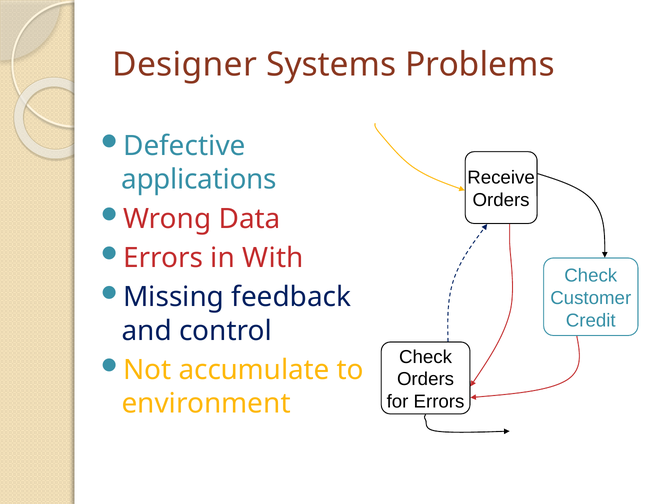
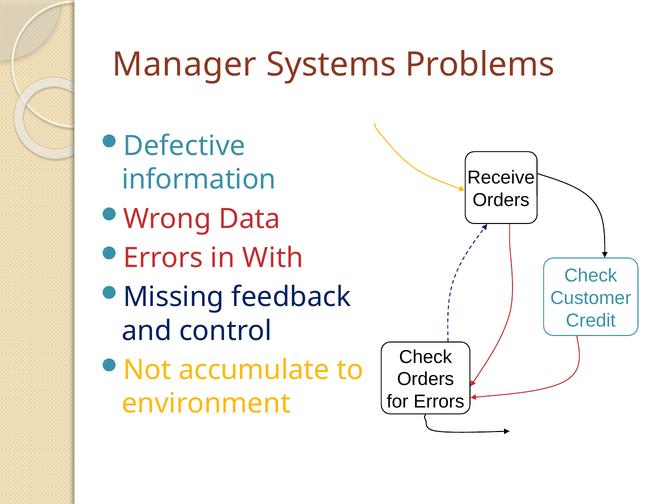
Designer: Designer -> Manager
applications: applications -> information
